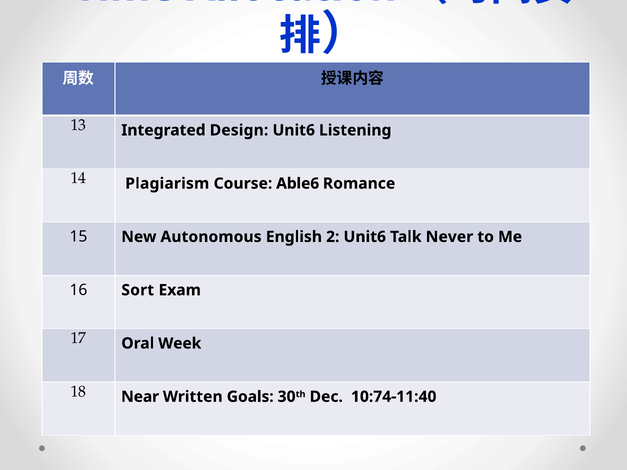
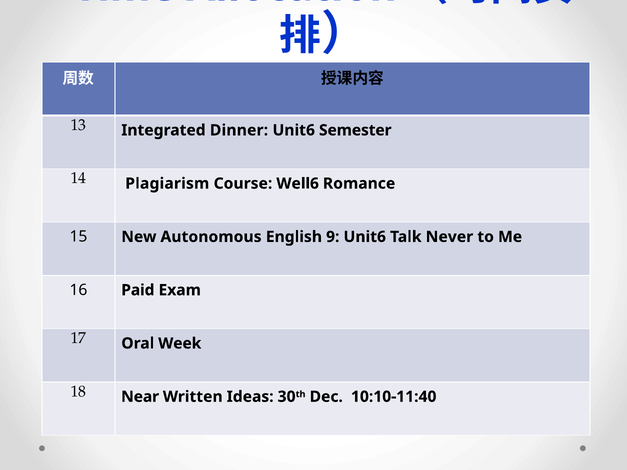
Design: Design -> Dinner
Listening: Listening -> Semester
Able6: Able6 -> Well6
2: 2 -> 9
Sort: Sort -> Paid
Goals: Goals -> Ideas
10:74-11:40: 10:74-11:40 -> 10:10-11:40
